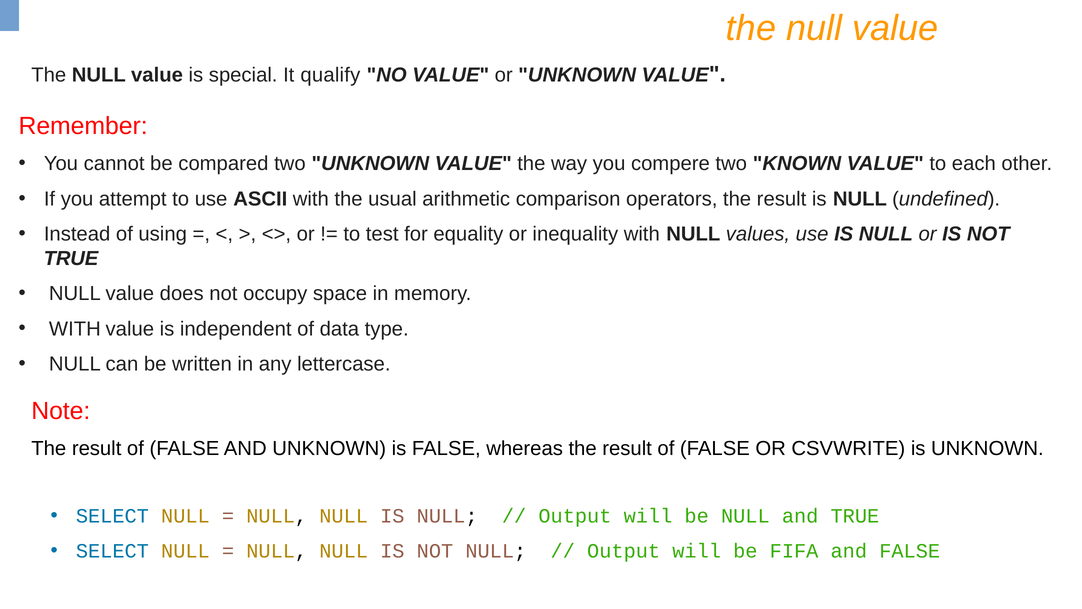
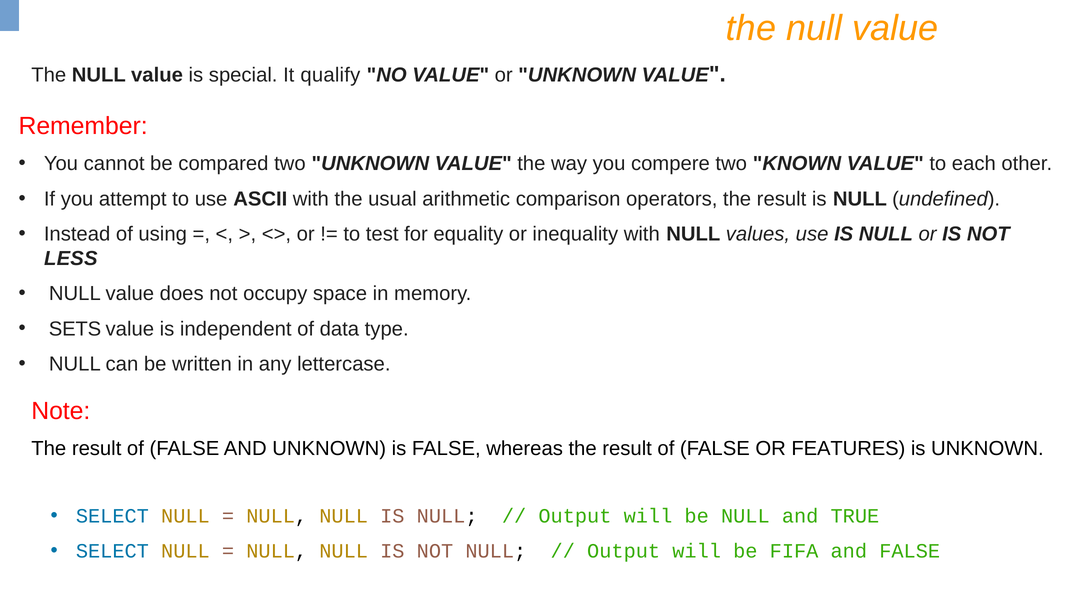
TRUE at (71, 258): TRUE -> LESS
WITH at (75, 329): WITH -> SETS
CSVWRITE: CSVWRITE -> FEATURES
